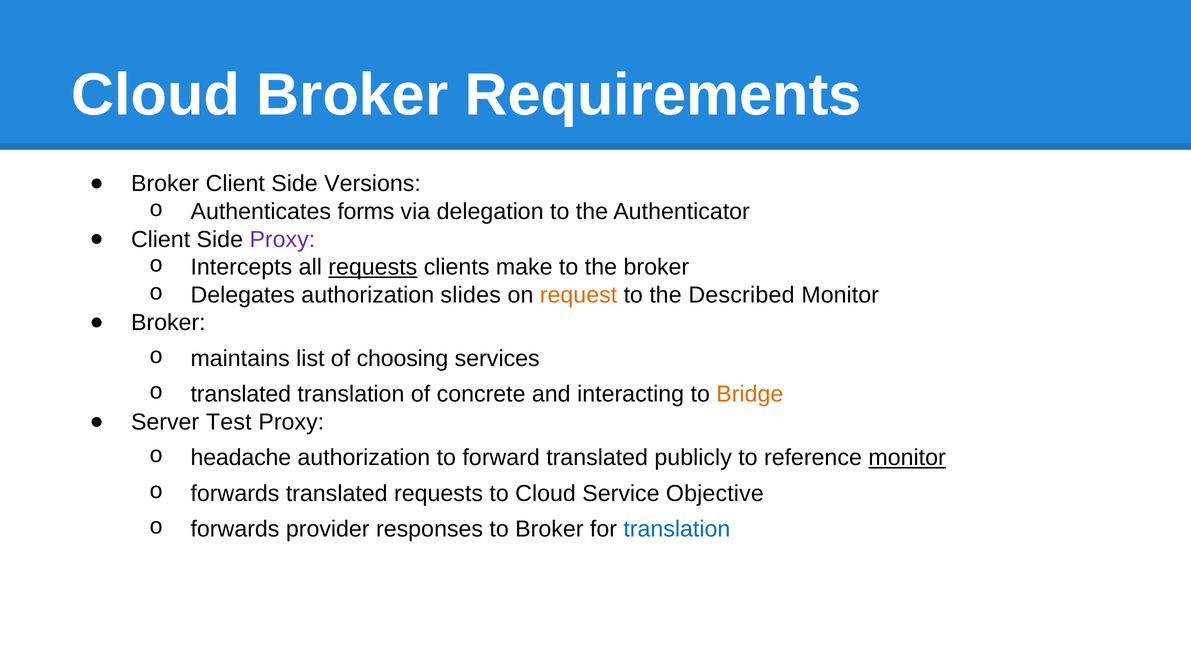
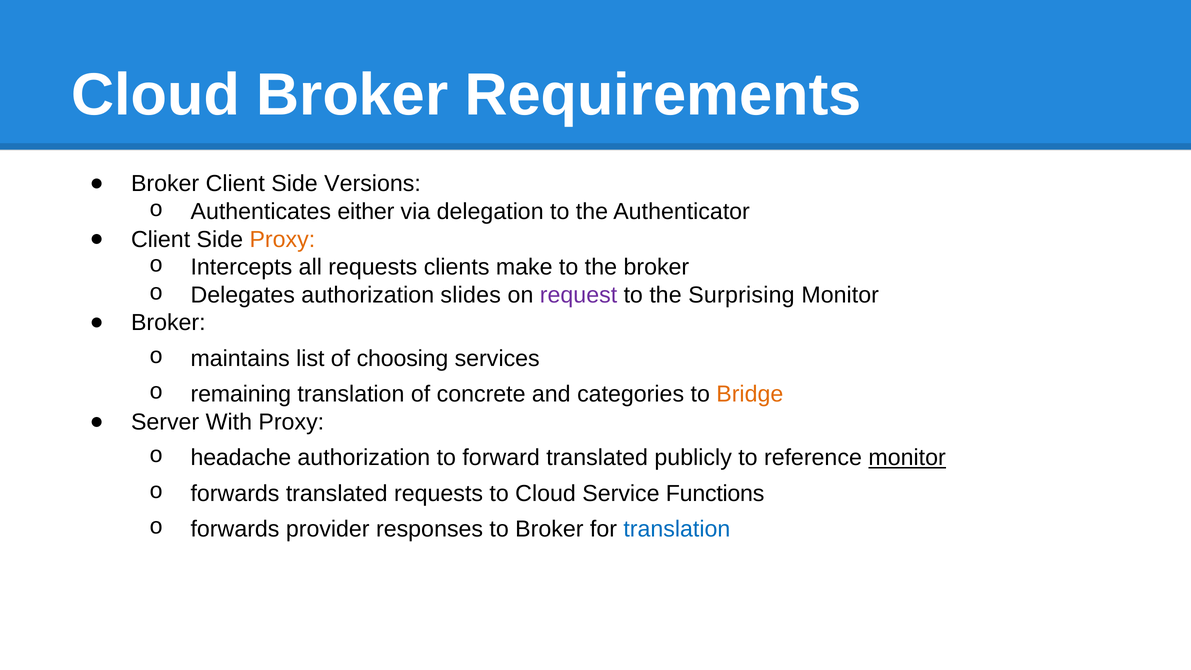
forms: forms -> either
Proxy at (282, 239) colour: purple -> orange
requests at (373, 267) underline: present -> none
request colour: orange -> purple
Described: Described -> Surprising
translated at (241, 394): translated -> remaining
interacting: interacting -> categories
Test: Test -> With
Objective: Objective -> Functions
